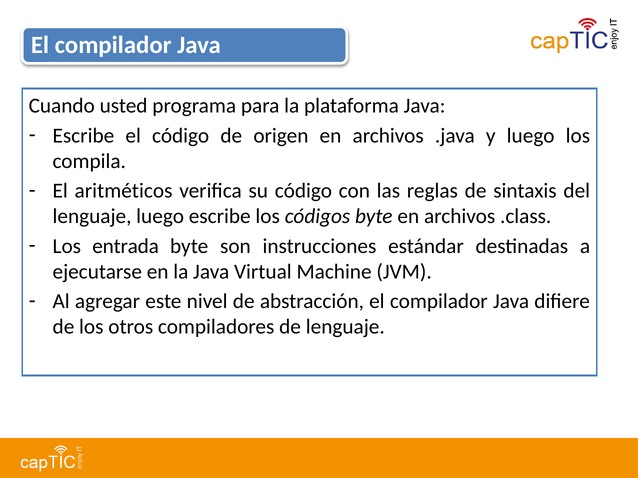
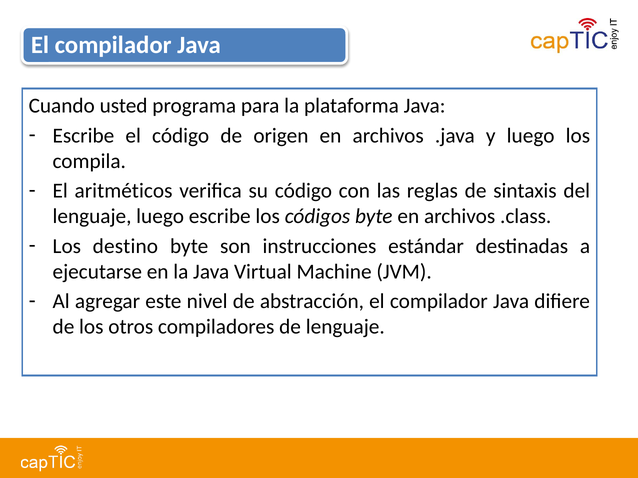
entrada: entrada -> destino
